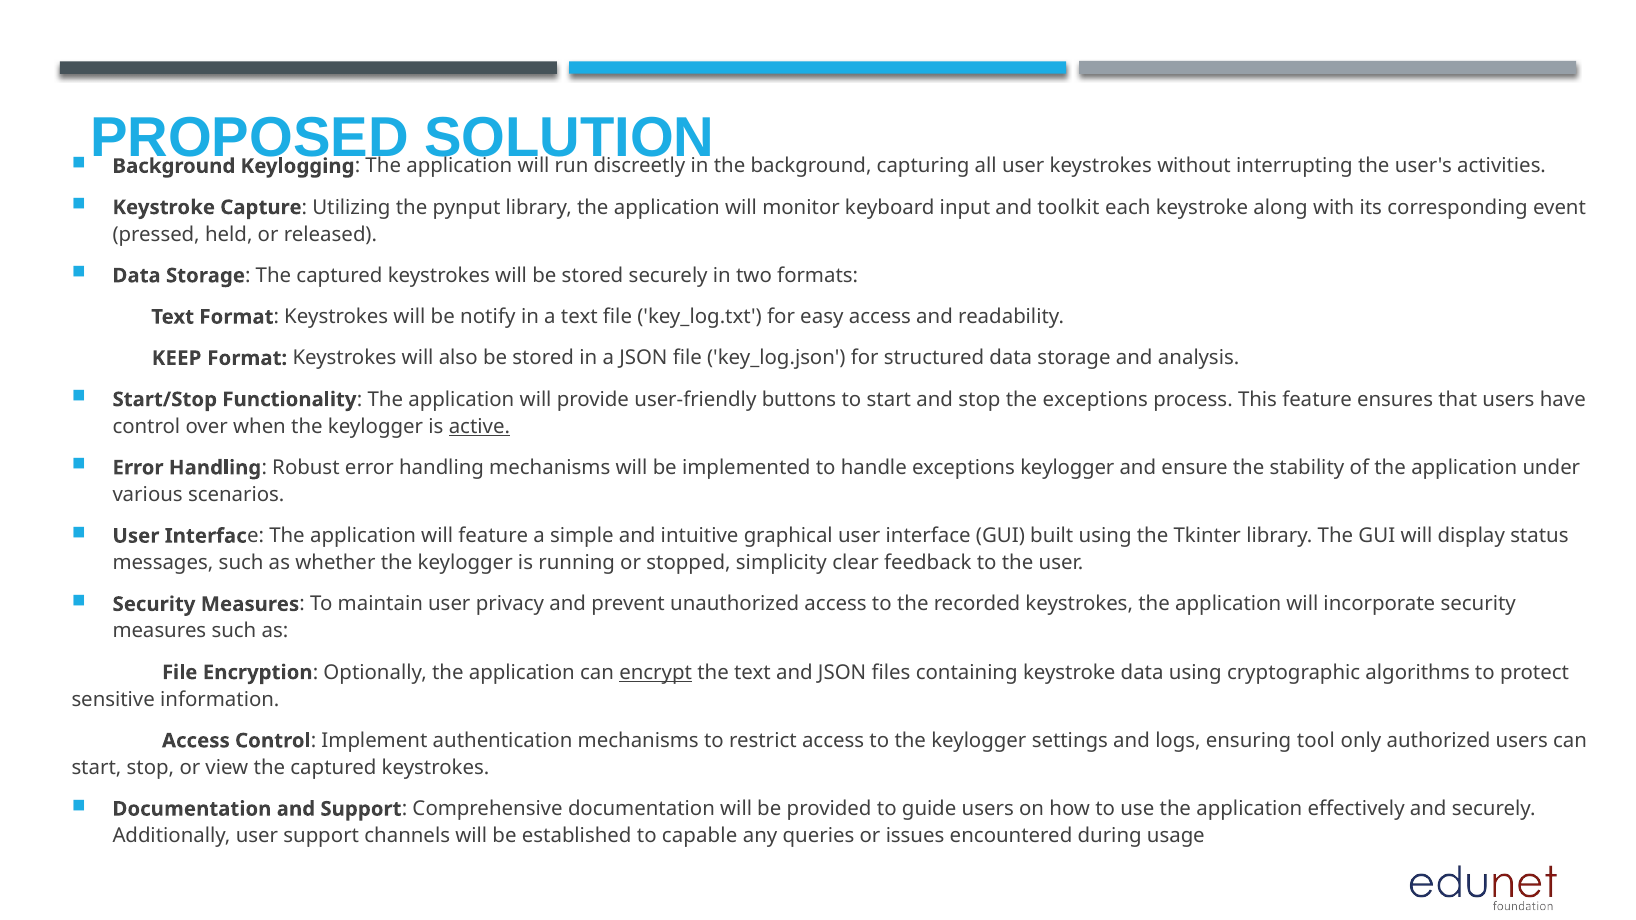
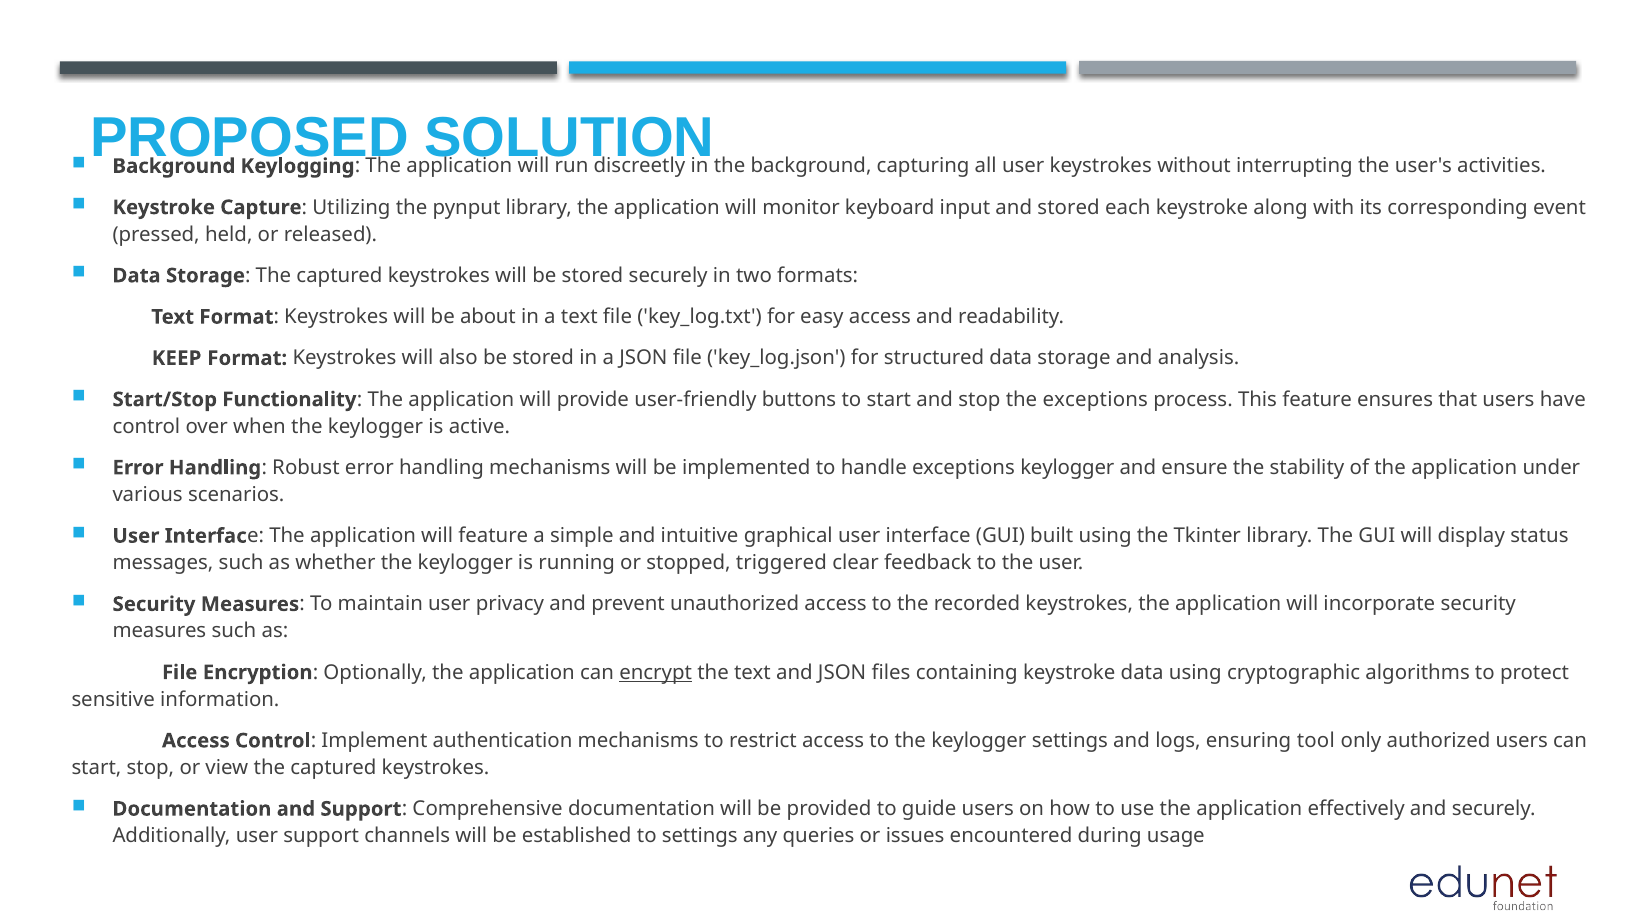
and toolkit: toolkit -> stored
notify: notify -> about
active underline: present -> none
simplicity: simplicity -> triggered
to capable: capable -> settings
